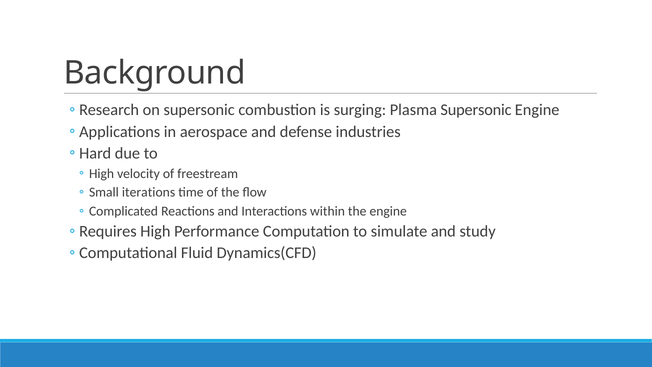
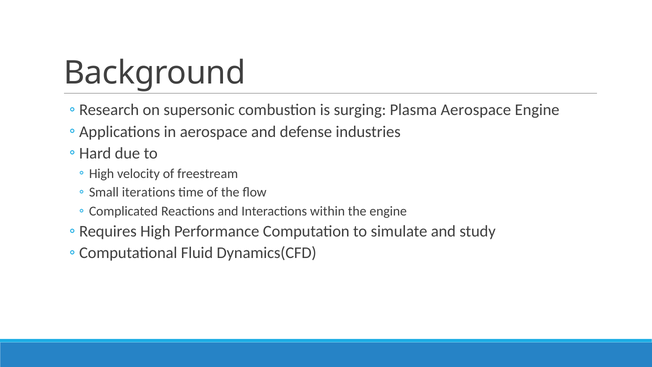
Plasma Supersonic: Supersonic -> Aerospace
